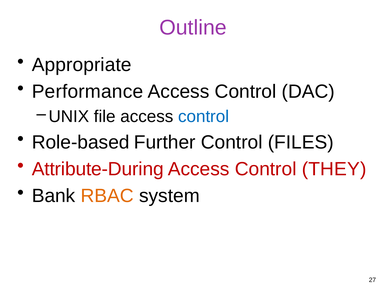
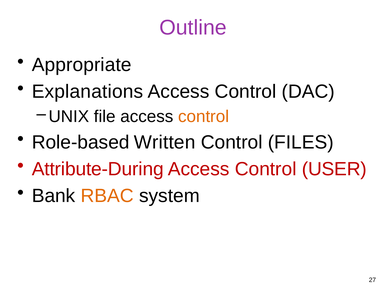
Performance: Performance -> Explanations
control at (204, 117) colour: blue -> orange
Further: Further -> Written
THEY: THEY -> USER
